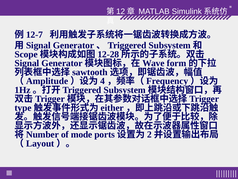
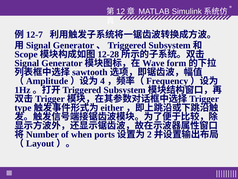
mode: mode -> when
